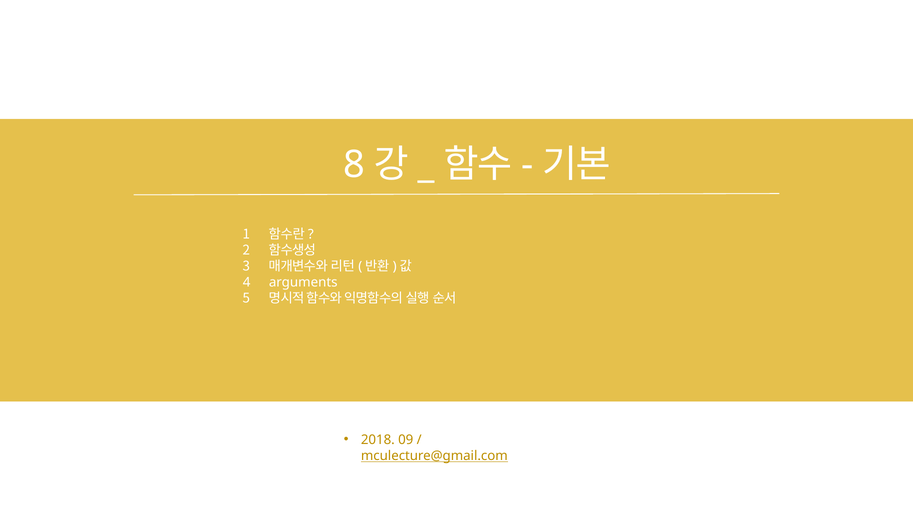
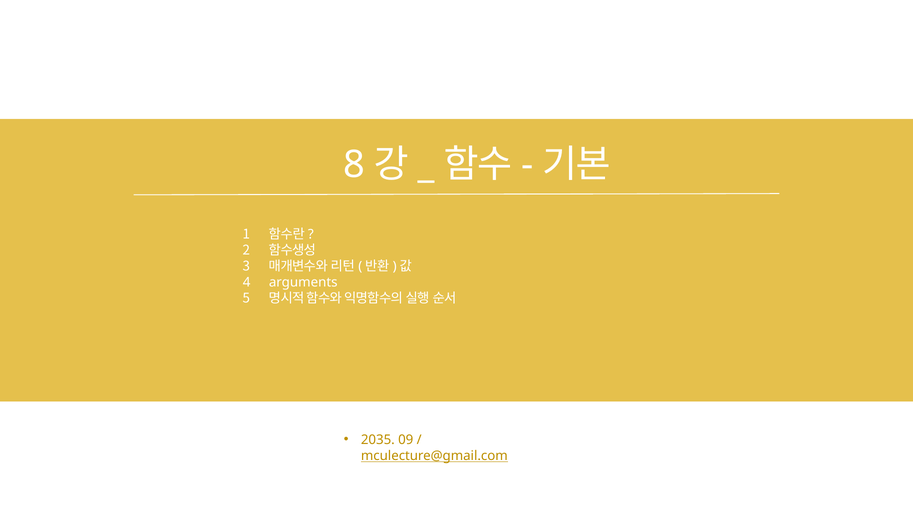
2018: 2018 -> 2035
